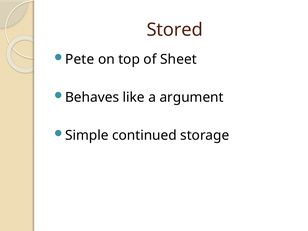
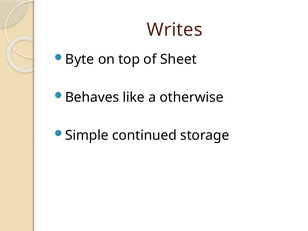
Stored: Stored -> Writes
Pete: Pete -> Byte
argument: argument -> otherwise
